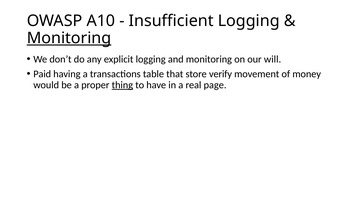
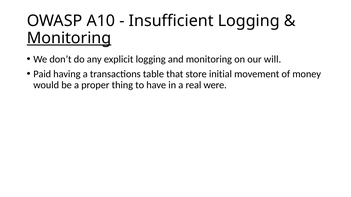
verify: verify -> initial
thing underline: present -> none
page: page -> were
